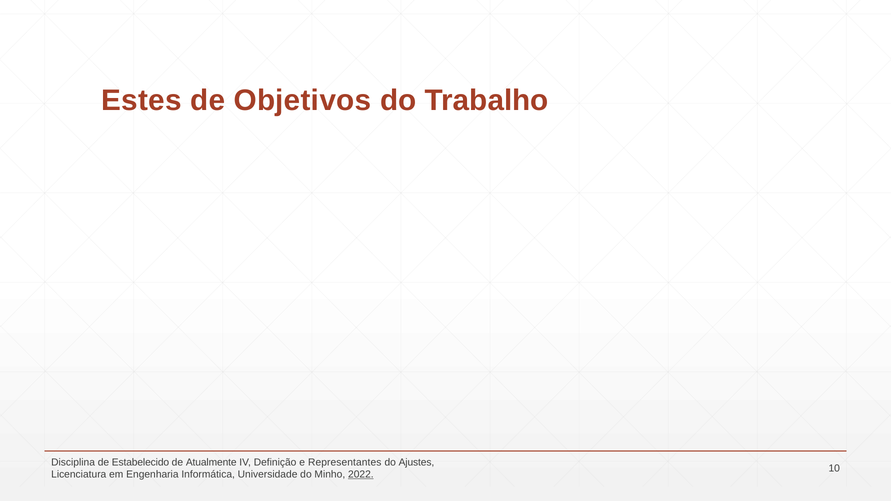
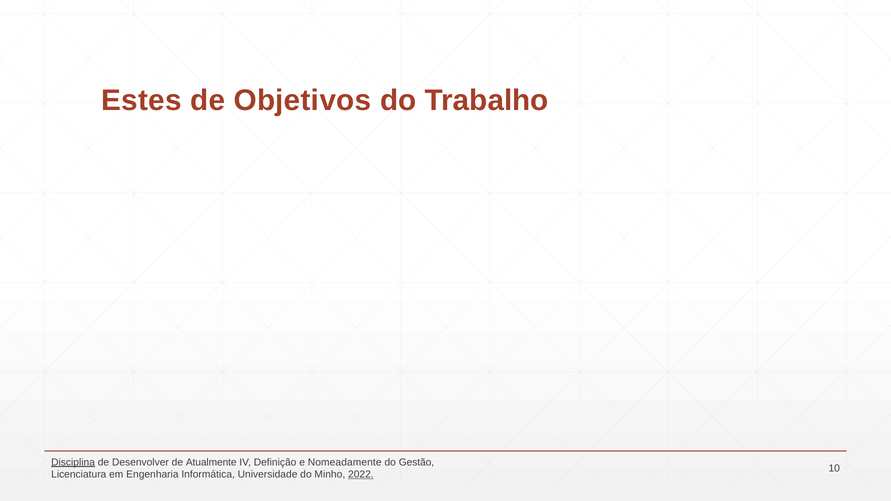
Disciplina underline: none -> present
Estabelecido: Estabelecido -> Desenvolver
Representantes: Representantes -> Nomeadamente
Ajustes: Ajustes -> Gestão
